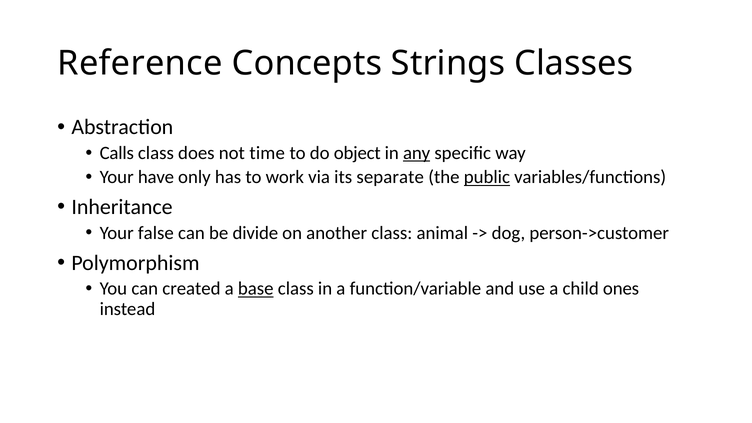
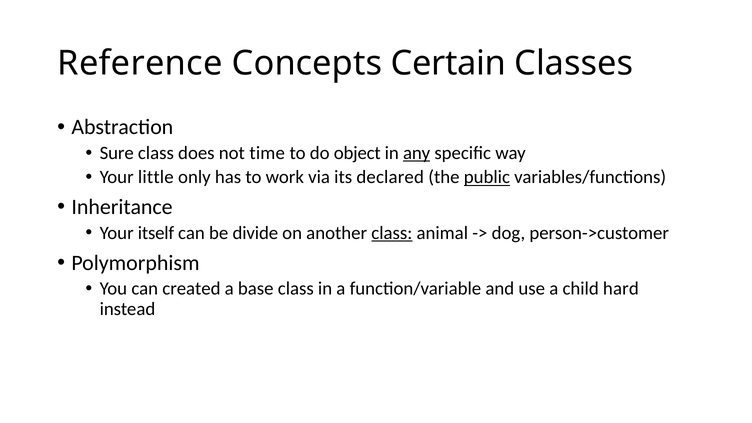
Strings: Strings -> Certain
Calls: Calls -> Sure
have: have -> little
separate: separate -> declared
false: false -> itself
class at (392, 233) underline: none -> present
base underline: present -> none
ones: ones -> hard
